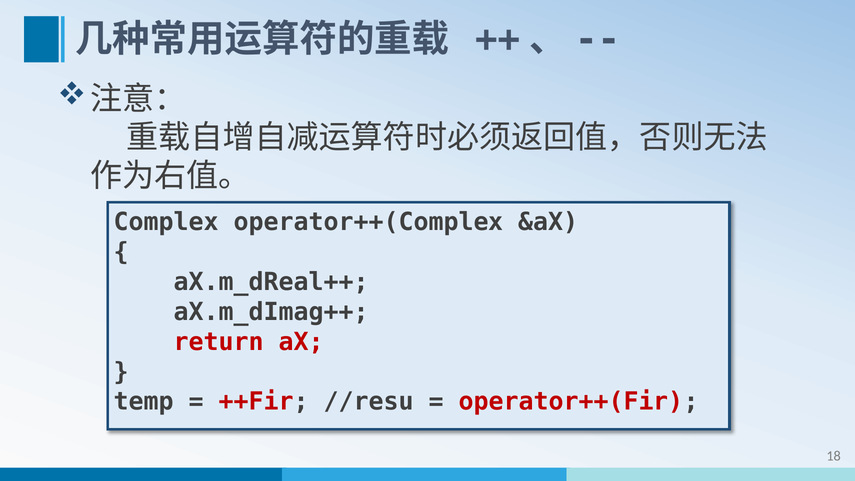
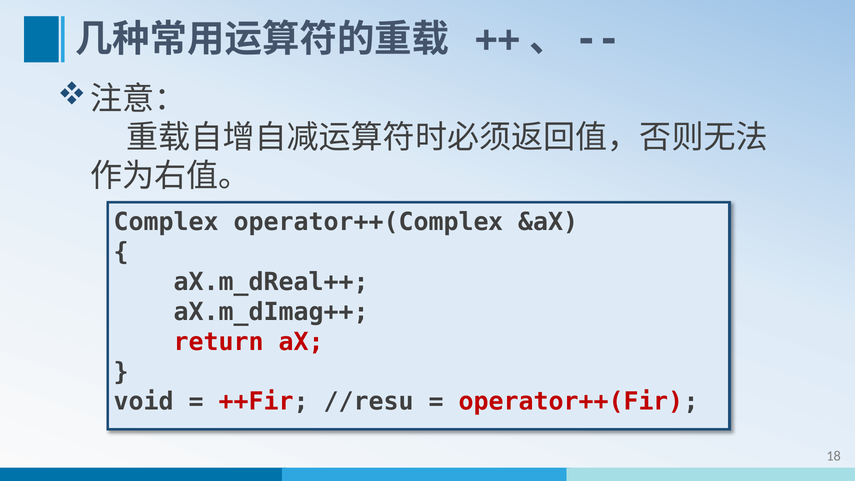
temp: temp -> void
